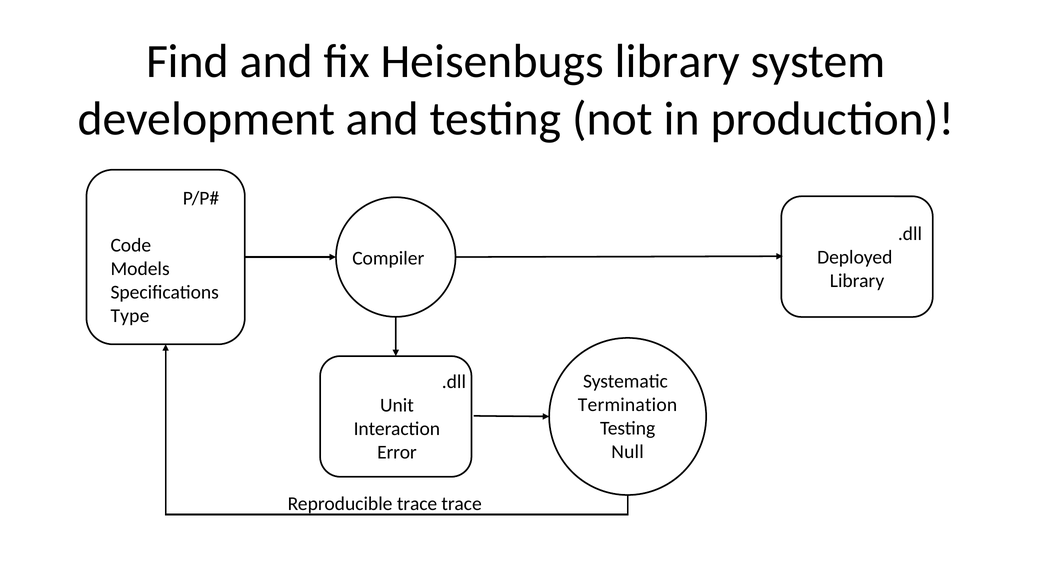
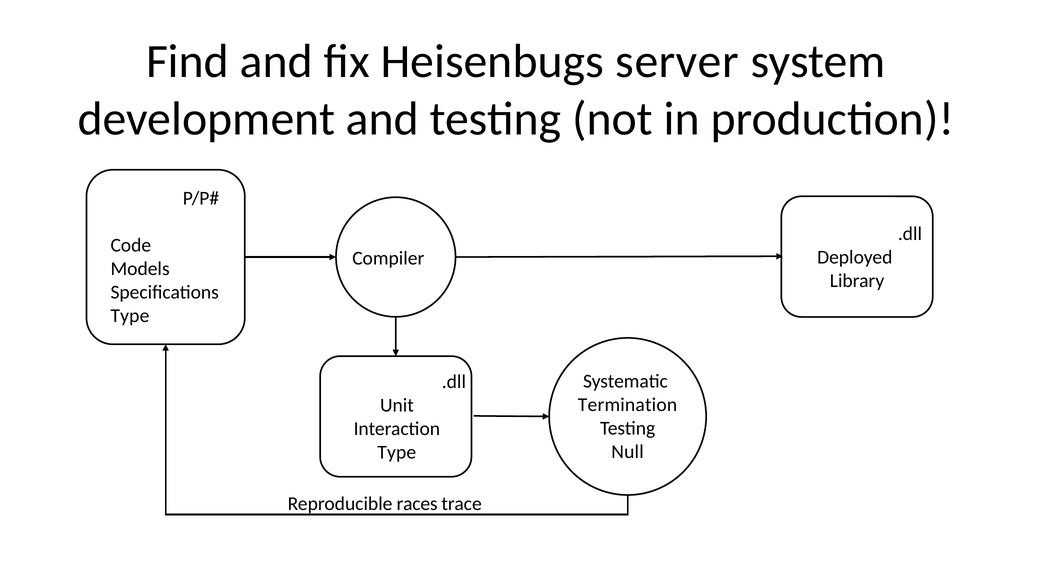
Heisenbugs library: library -> server
Error at (397, 452): Error -> Type
Reproducible trace: trace -> races
